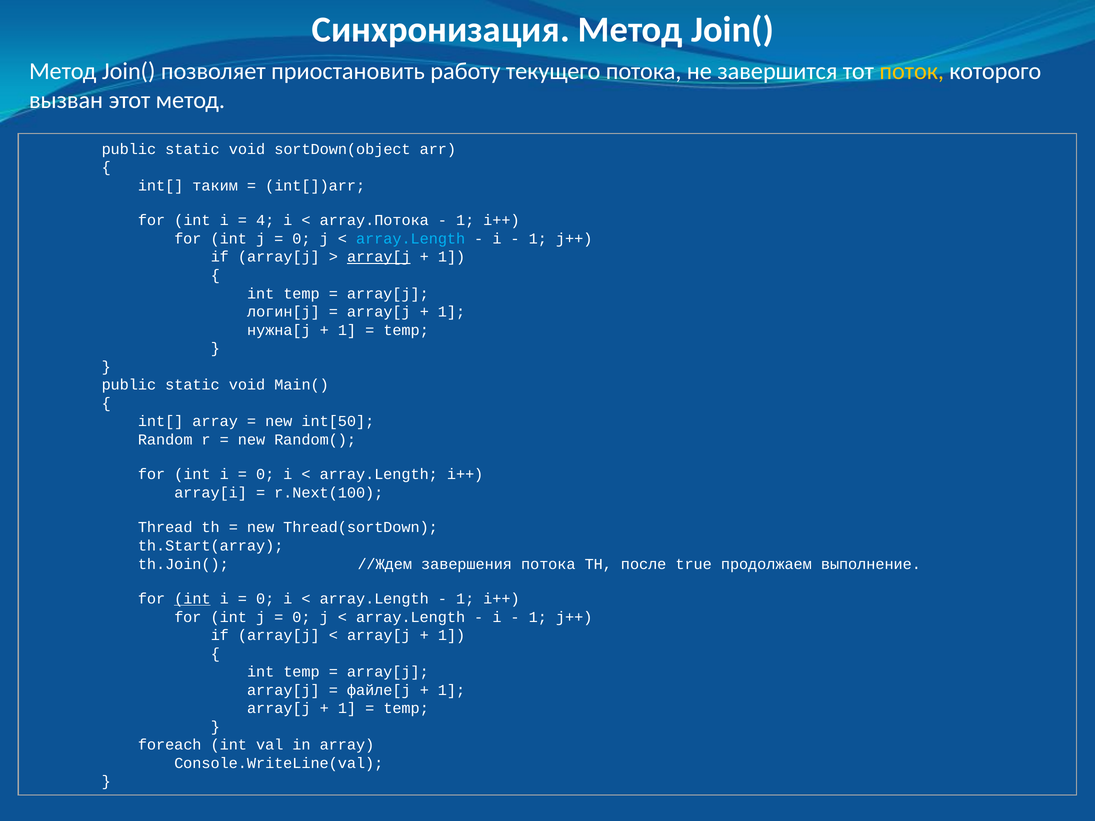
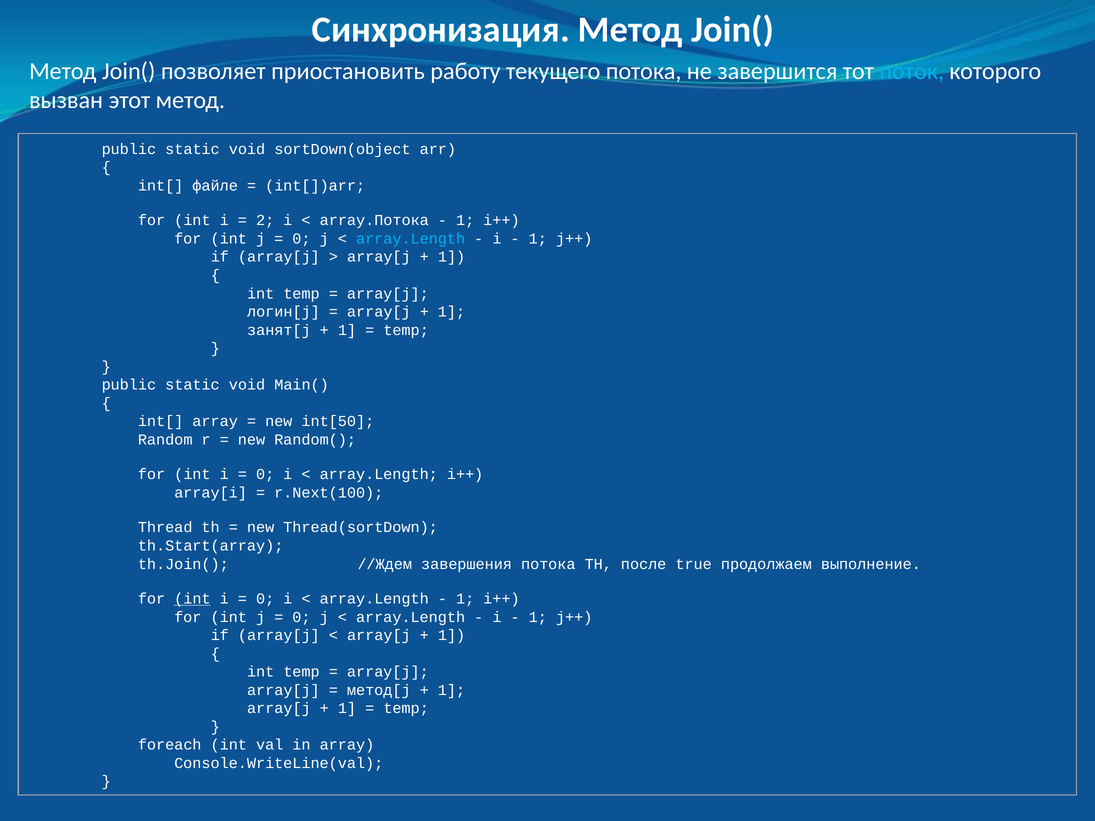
поток colour: yellow -> light blue
таким: таким -> файле
4: 4 -> 2
array[j at (379, 257) underline: present -> none
нужна[j: нужна[j -> занят[j
файле[j: файле[j -> метод[j
